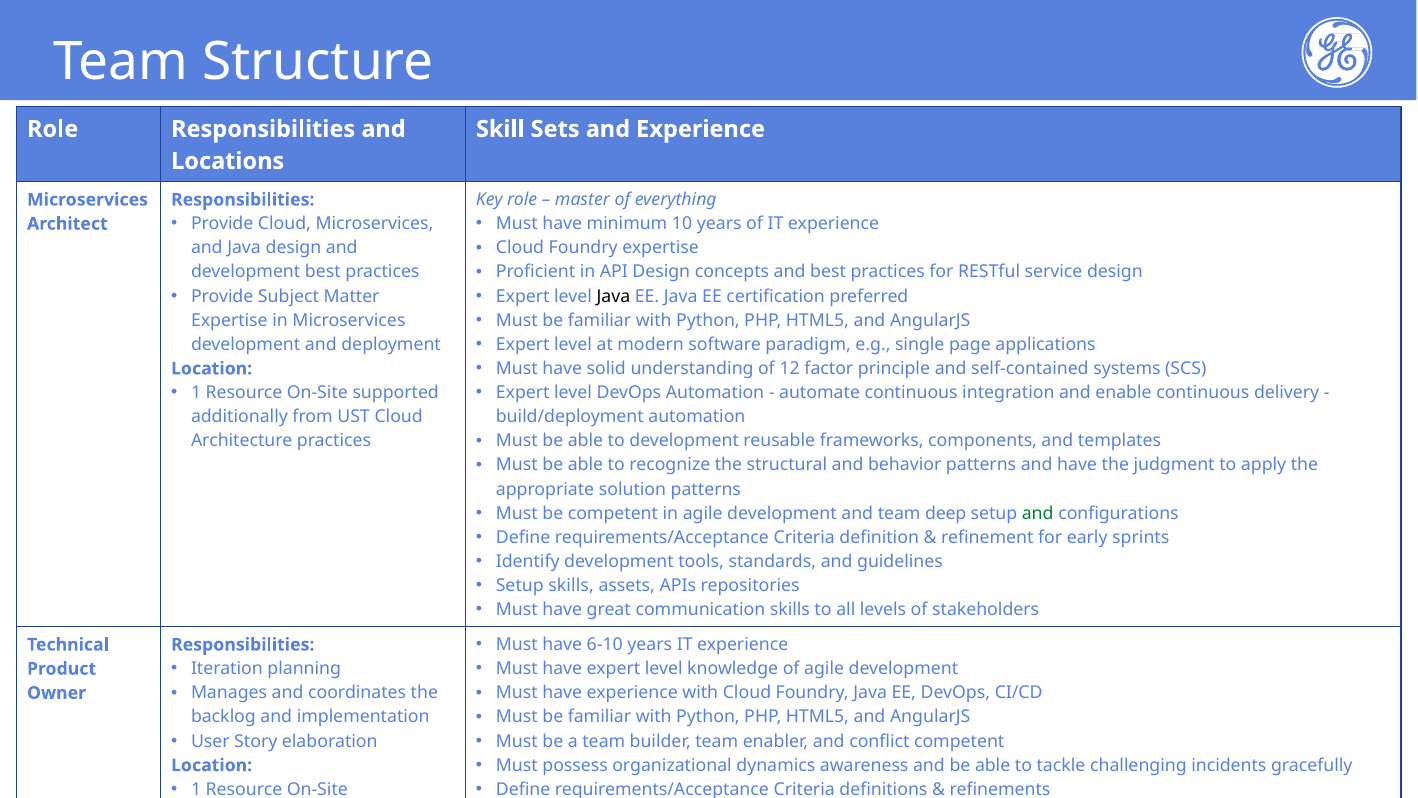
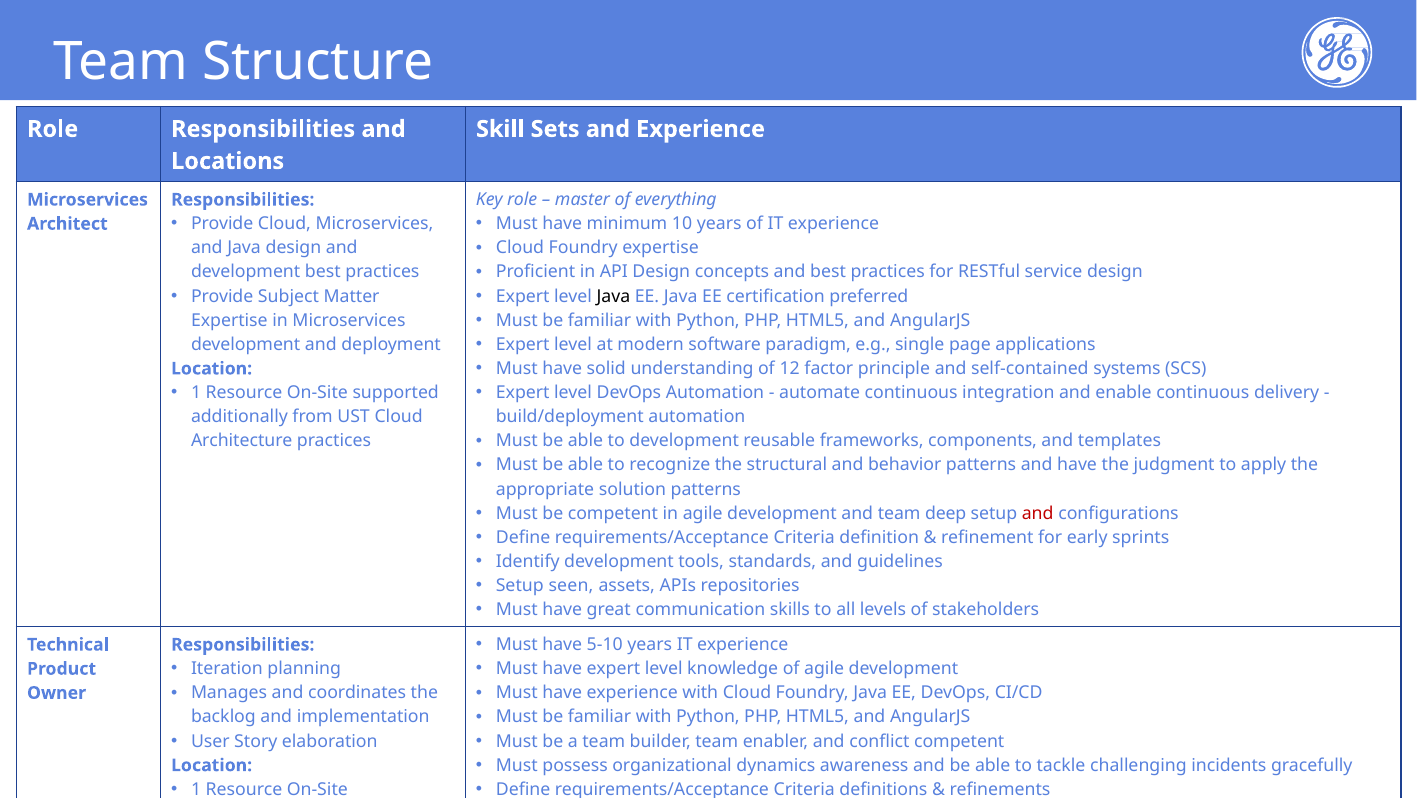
and at (1038, 513) colour: green -> red
Setup skills: skills -> seen
6-10: 6-10 -> 5-10
